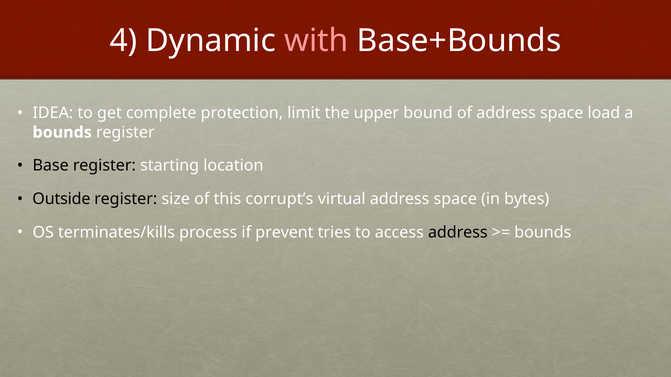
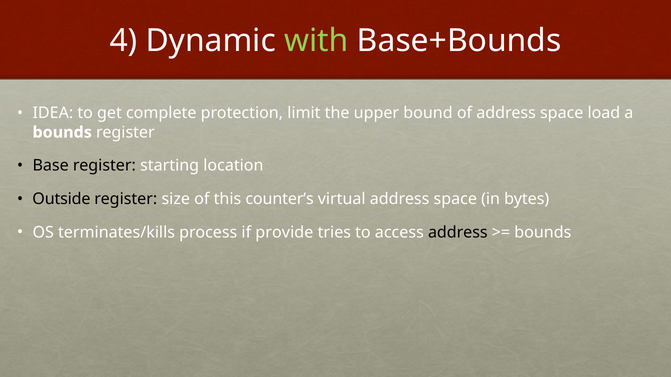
with colour: pink -> light green
corrupt’s: corrupt’s -> counter’s
prevent: prevent -> provide
